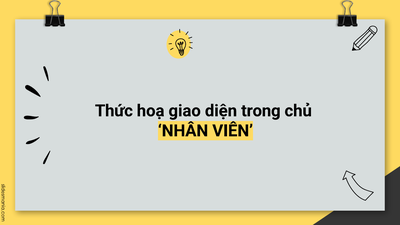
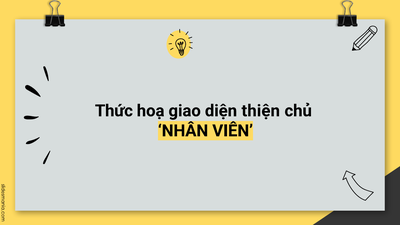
trong: trong -> thiện
